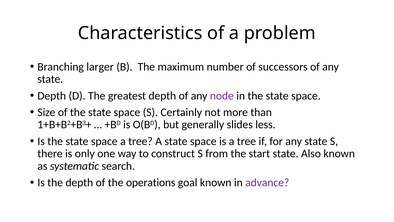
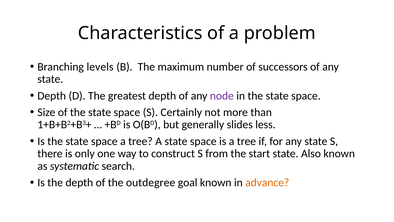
larger: larger -> levels
operations: operations -> outdegree
advance colour: purple -> orange
